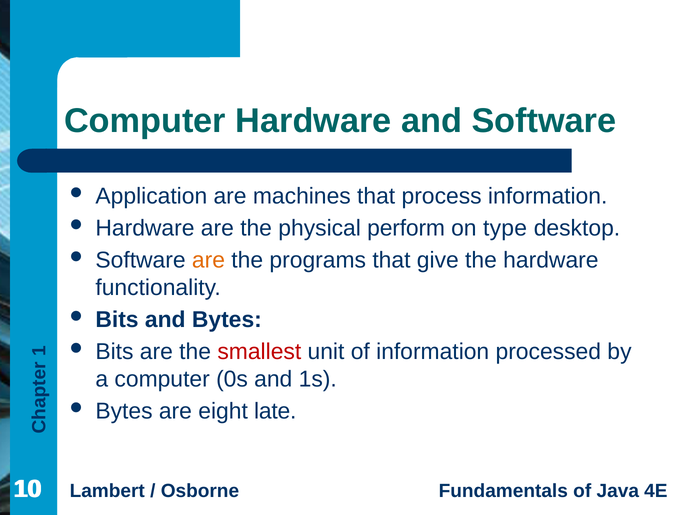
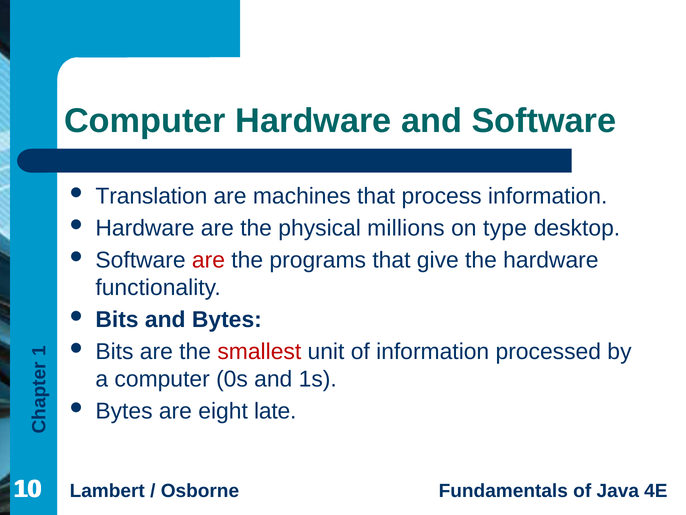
Application: Application -> Translation
perform: perform -> millions
are at (208, 260) colour: orange -> red
